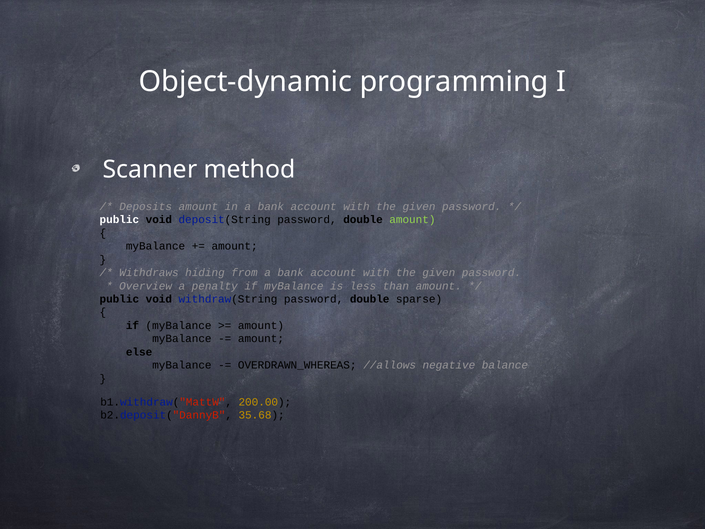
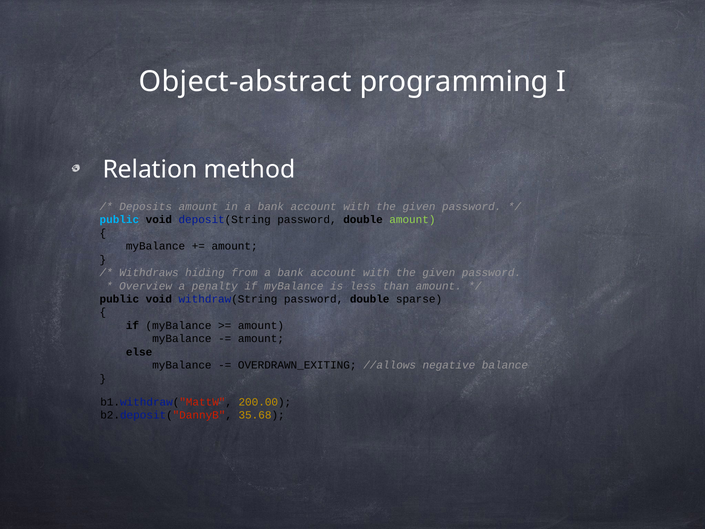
Object-dynamic: Object-dynamic -> Object-abstract
Scanner: Scanner -> Relation
public at (119, 220) colour: white -> light blue
OVERDRAWN_WHEREAS: OVERDRAWN_WHEREAS -> OVERDRAWN_EXITING
